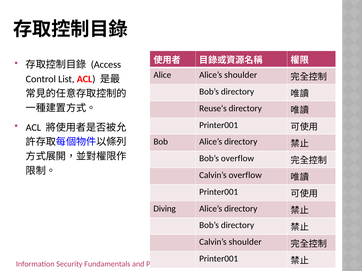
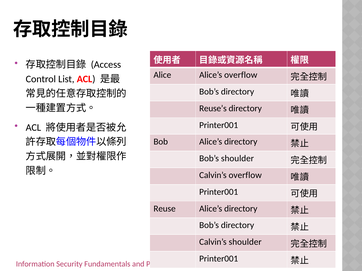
Alice’s shoulder: shoulder -> overflow
Bob’s overflow: overflow -> shoulder
Diving: Diving -> Reuse
